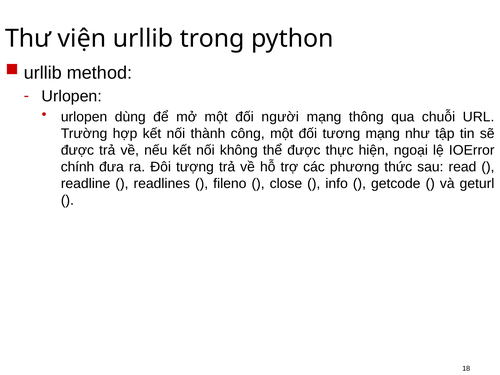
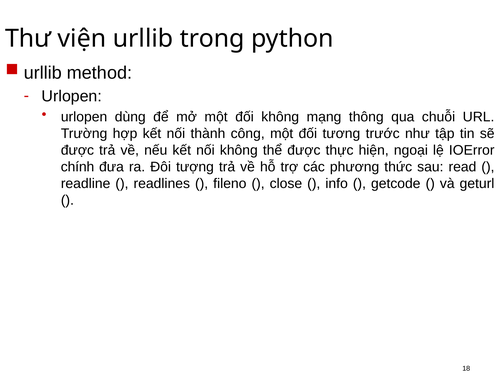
đối người: người -> không
tương mạng: mạng -> trước
